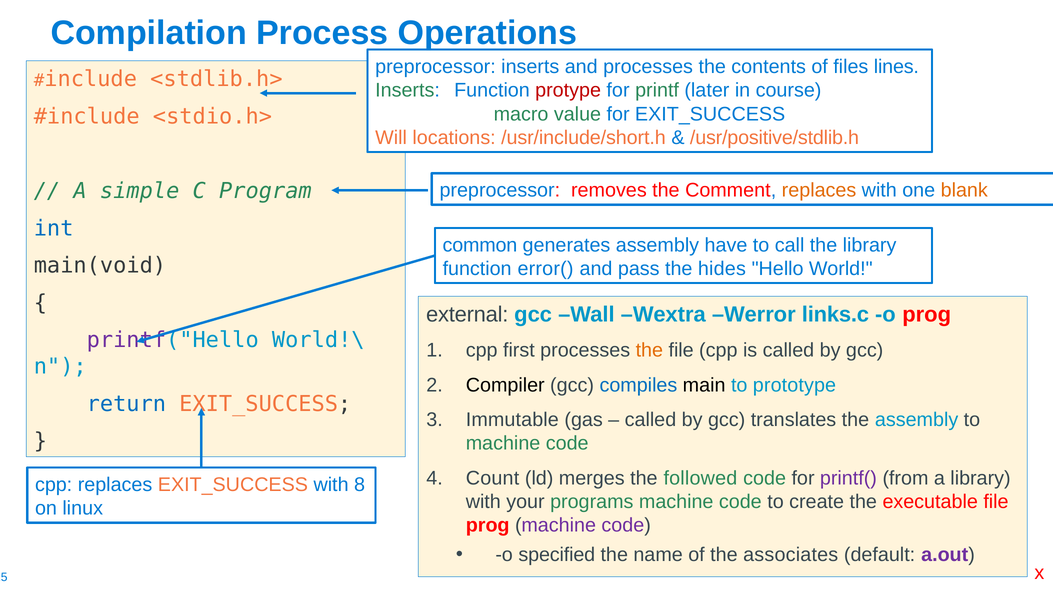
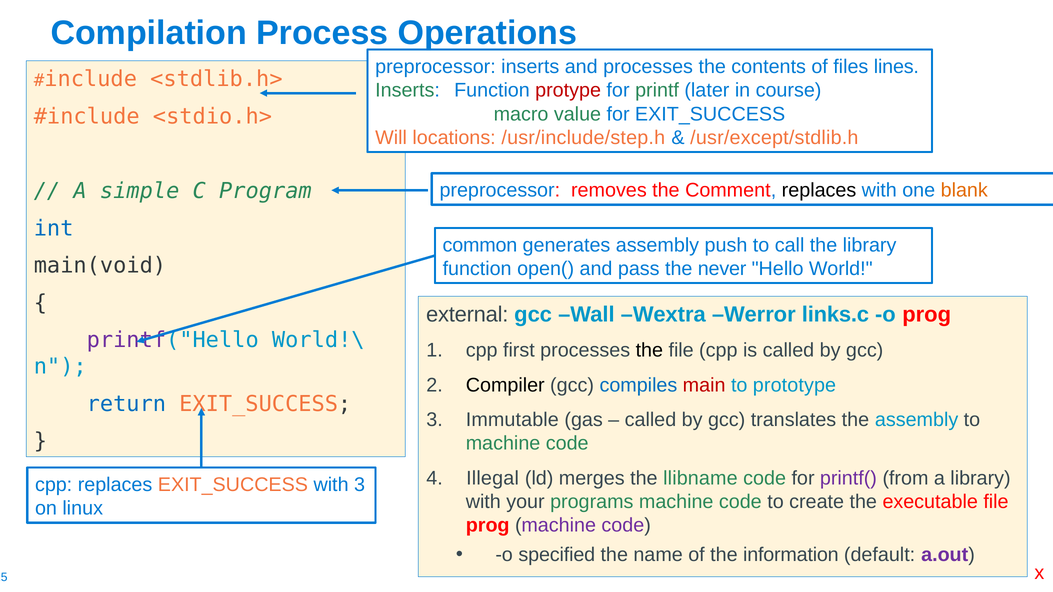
/usr/include/short.h: /usr/include/short.h -> /usr/include/step.h
/usr/positive/stdlib.h: /usr/positive/stdlib.h -> /usr/except/stdlib.h
replaces at (819, 190) colour: orange -> black
have: have -> push
error(: error( -> open(
hides: hides -> never
the at (649, 351) colour: orange -> black
main colour: black -> red
Count: Count -> Illegal
followed: followed -> llibname
with 8: 8 -> 3
associates: associates -> information
